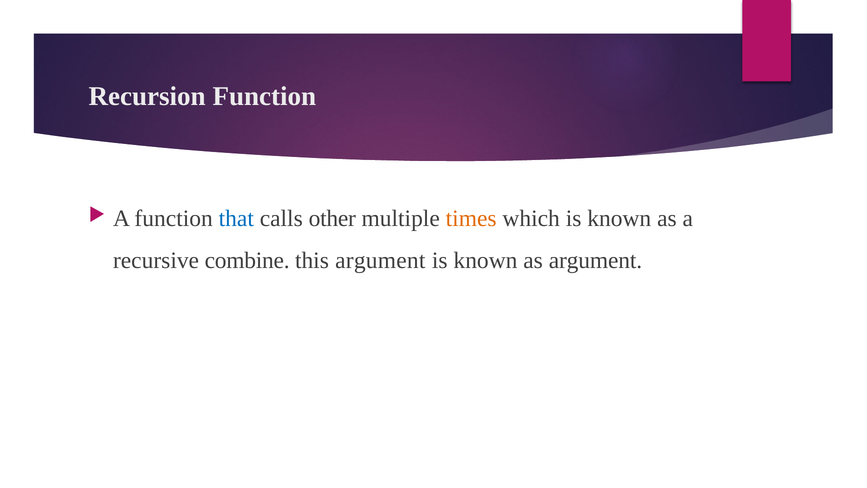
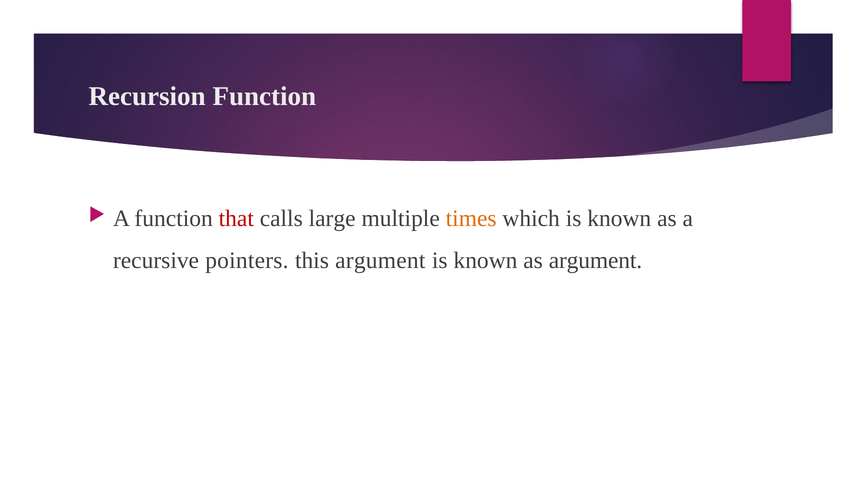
that colour: blue -> red
other: other -> large
combine: combine -> pointers
